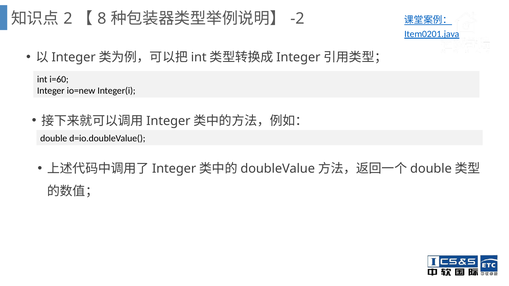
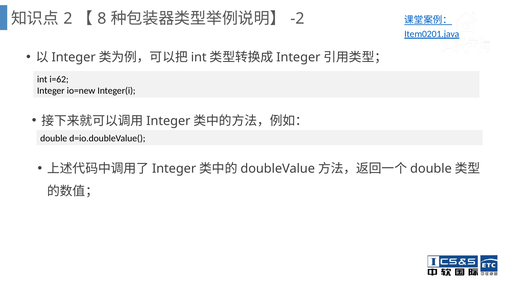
i=60: i=60 -> i=62
